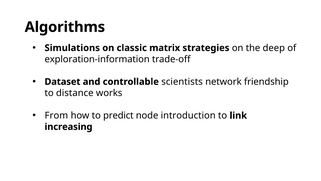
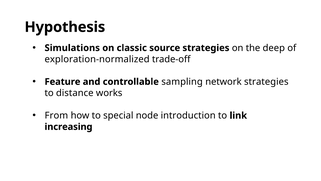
Algorithms: Algorithms -> Hypothesis
matrix: matrix -> source
exploration-information: exploration-information -> exploration-normalized
Dataset: Dataset -> Feature
scientists: scientists -> sampling
network friendship: friendship -> strategies
predict: predict -> special
